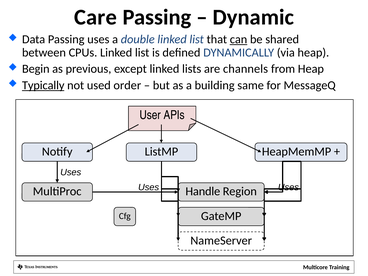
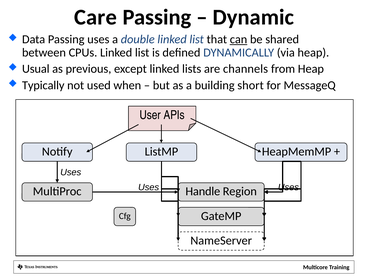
Begin: Begin -> Usual
Typically underline: present -> none
order: order -> when
same: same -> short
